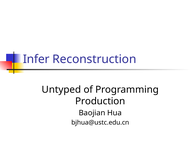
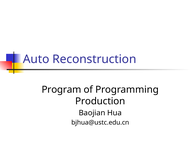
Infer: Infer -> Auto
Untyped: Untyped -> Program
